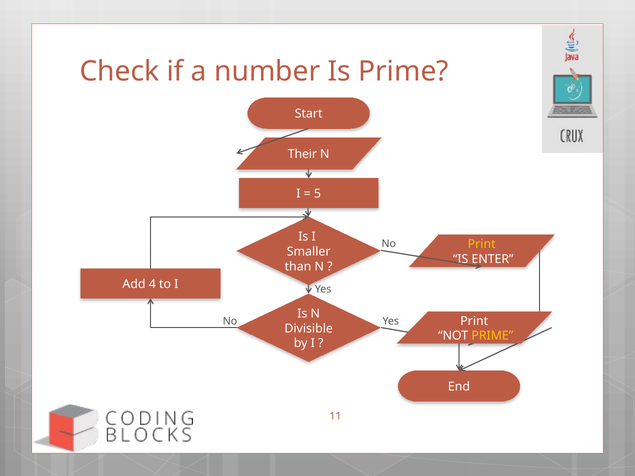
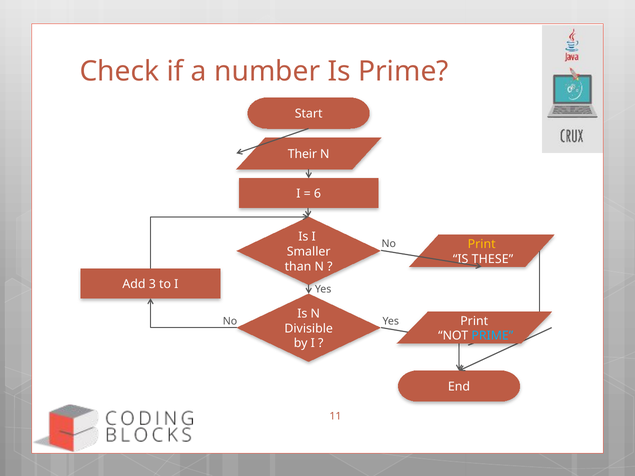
5: 5 -> 6
ENTER: ENTER -> THESE
4: 4 -> 3
PRIME at (492, 336) colour: yellow -> light blue
